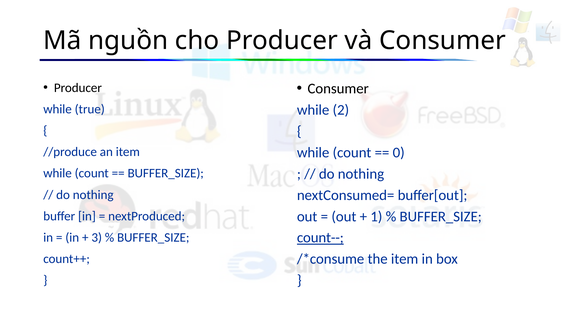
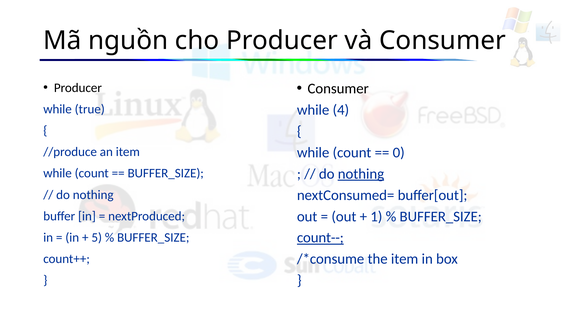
2: 2 -> 4
nothing at (361, 174) underline: none -> present
3: 3 -> 5
